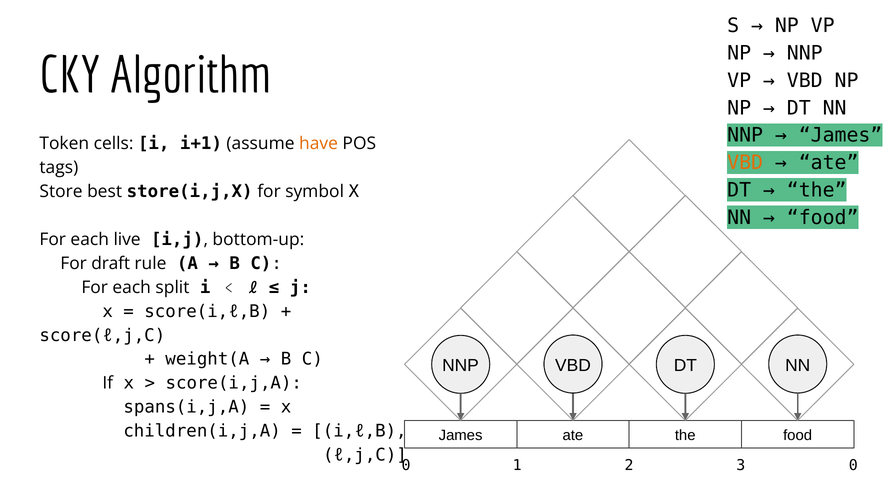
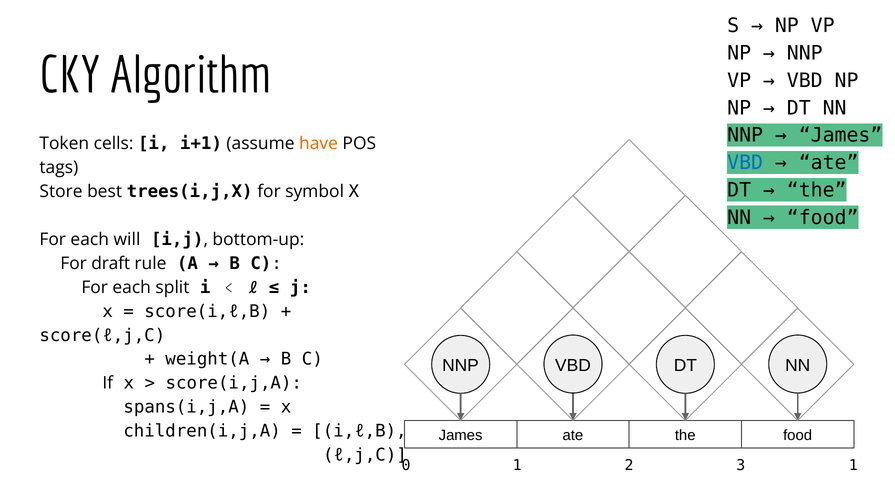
VBD at (745, 163) colour: orange -> blue
store(i,j,X: store(i,j,X -> trees(i,j,X
live: live -> will
3 0: 0 -> 1
